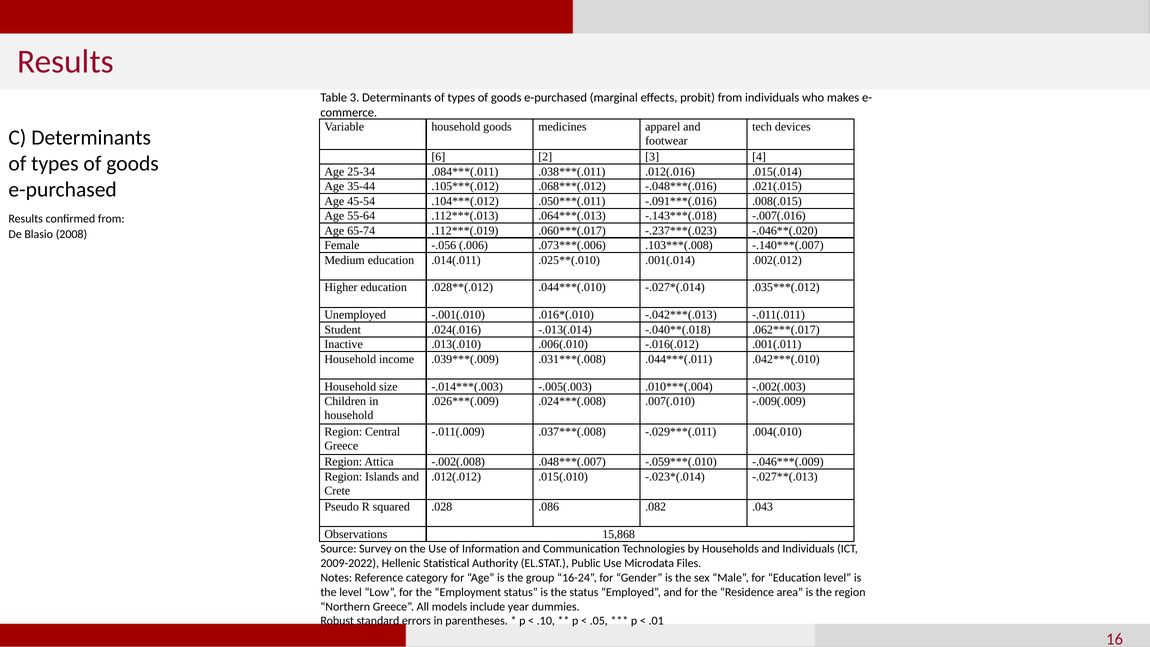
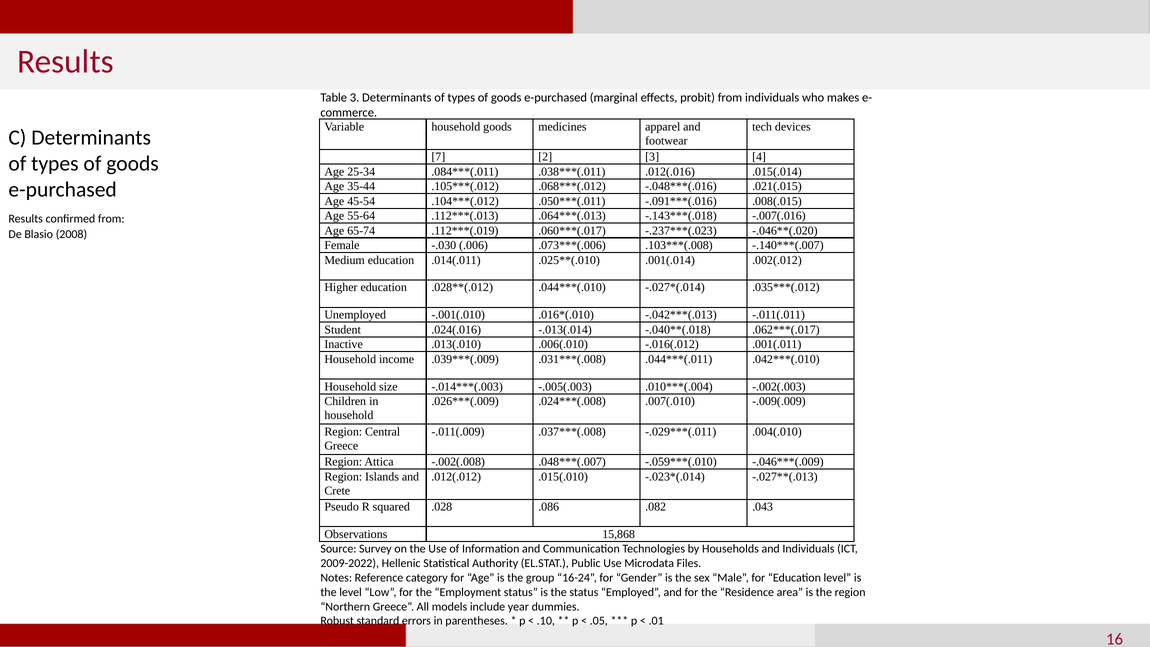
6: 6 -> 7
-.056: -.056 -> -.030
